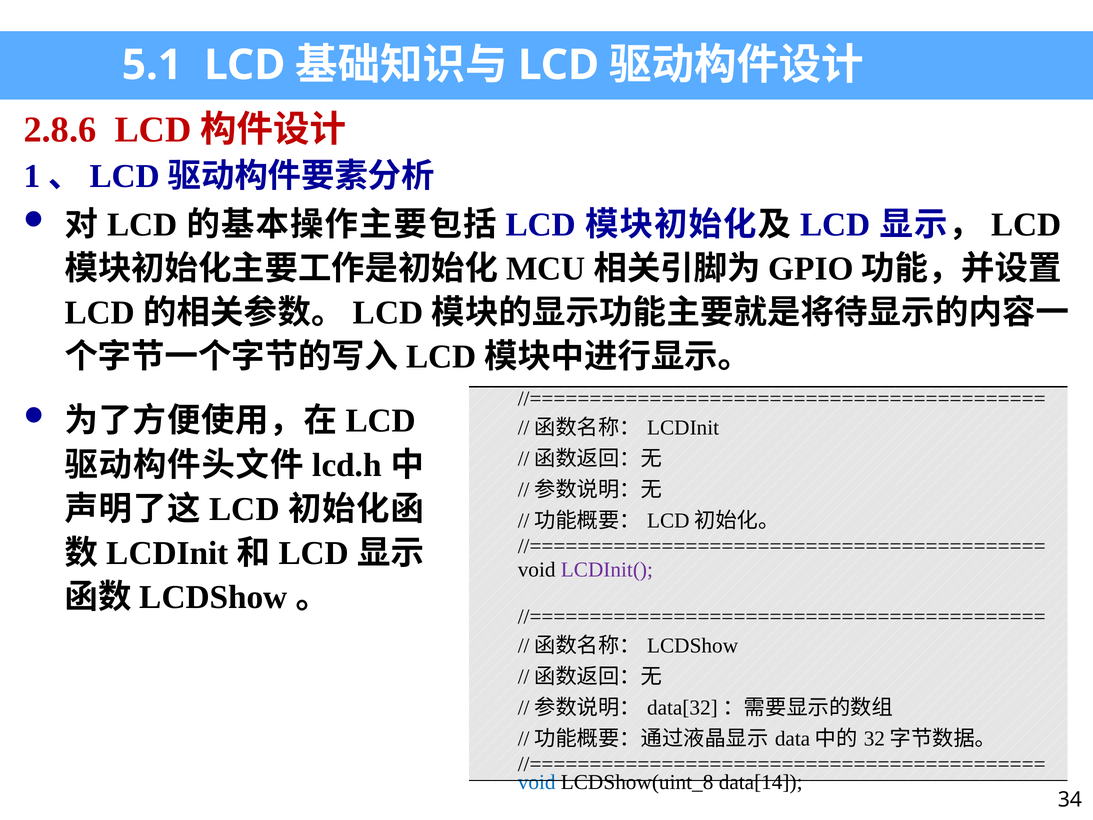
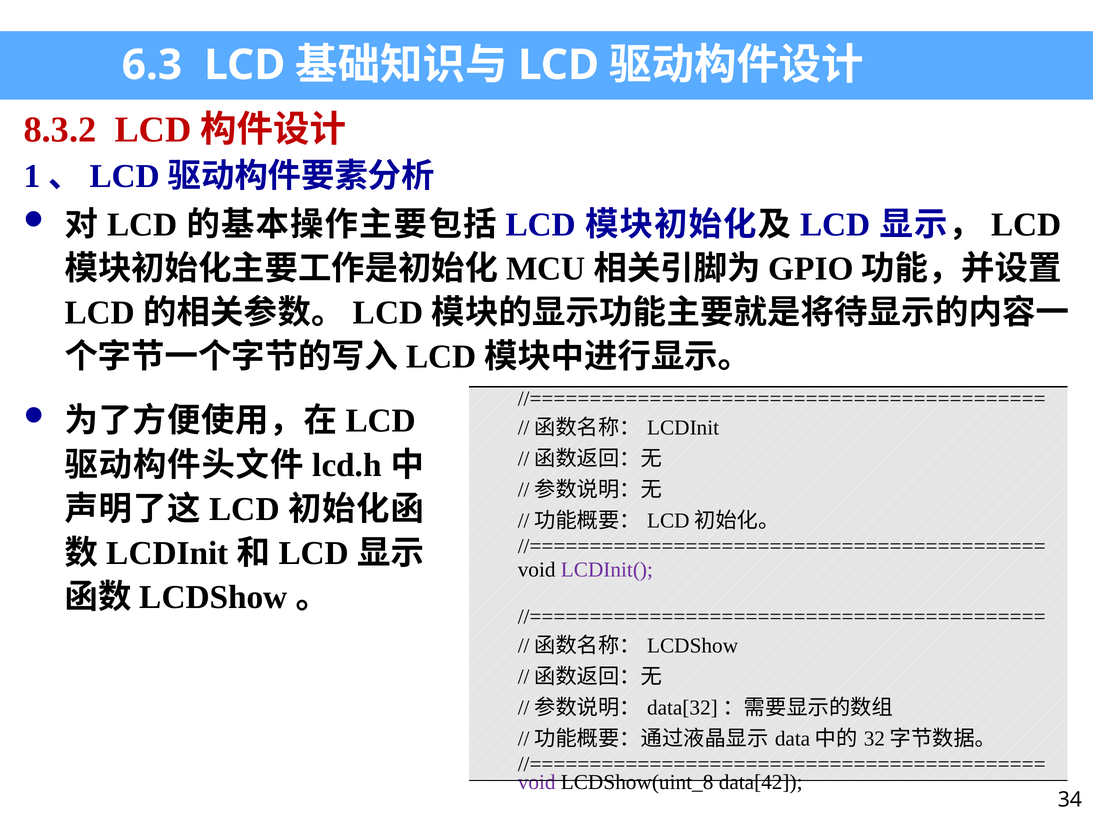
5.1: 5.1 -> 6.3
2.8.6: 2.8.6 -> 8.3.2
void at (537, 782) colour: blue -> purple
data[14: data[14 -> data[42
